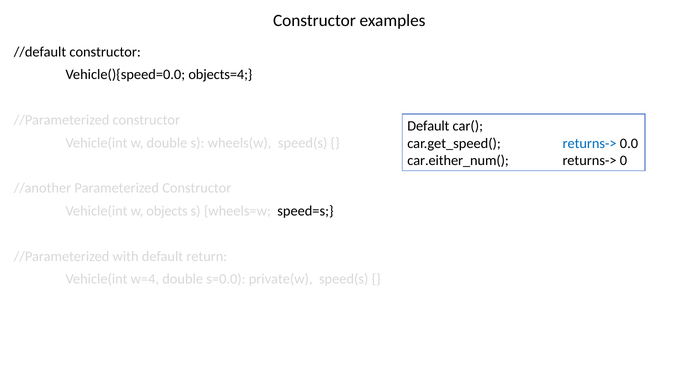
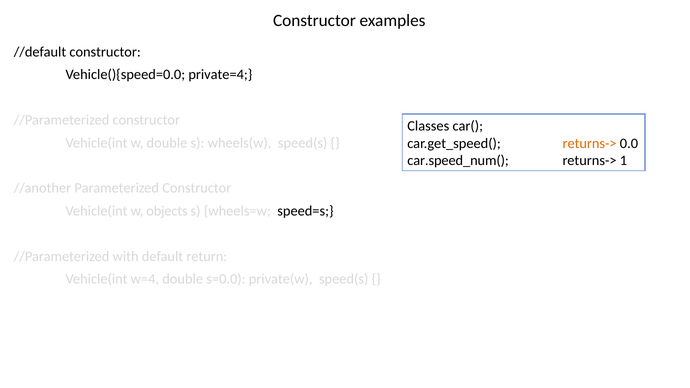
objects=4: objects=4 -> private=4
Default at (428, 126): Default -> Classes
returns-> at (590, 143) colour: blue -> orange
car.either_num(: car.either_num( -> car.speed_num(
0: 0 -> 1
